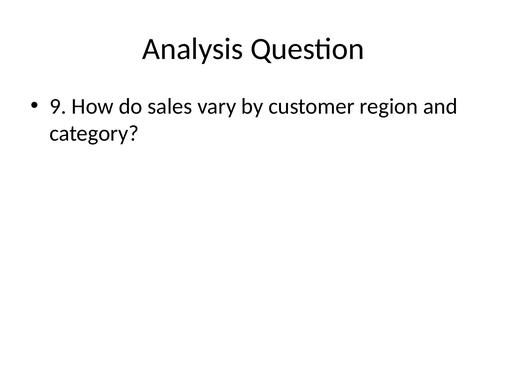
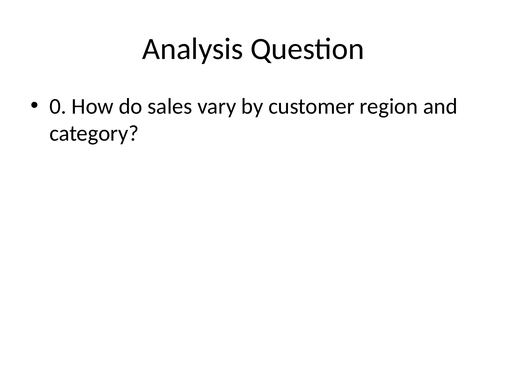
9: 9 -> 0
